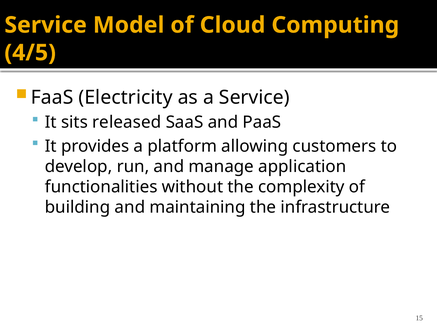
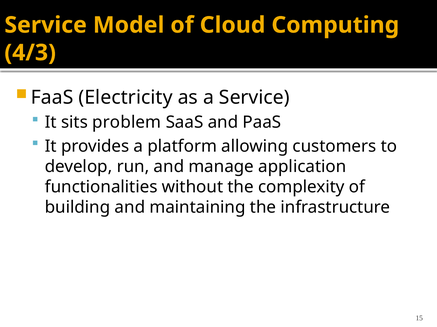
4/5: 4/5 -> 4/3
released: released -> problem
